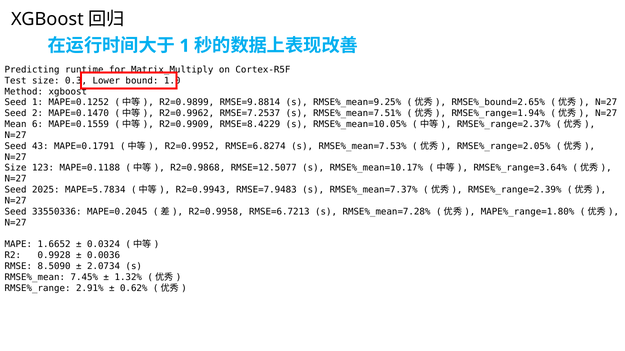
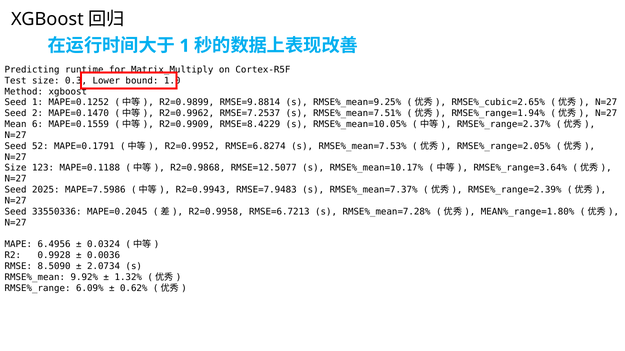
RMSE%_bound=2.65%: RMSE%_bound=2.65% -> RMSE%_cubic=2.65%
43: 43 -> 52
MAPE=5.7834: MAPE=5.7834 -> MAPE=7.5986
MAPE%_range=1.80%: MAPE%_range=1.80% -> MEAN%_range=1.80%
1.6652: 1.6652 -> 6.4956
7.45%: 7.45% -> 9.92%
2.91%: 2.91% -> 6.09%
